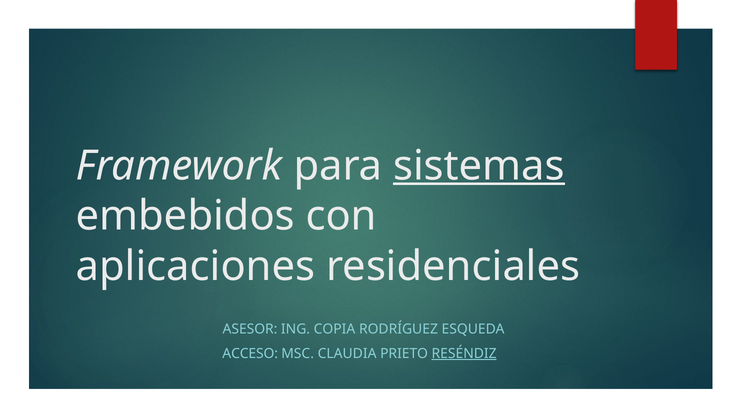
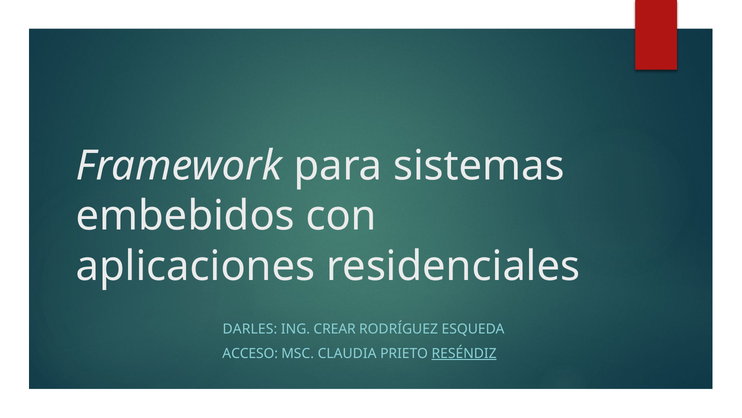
sistemas underline: present -> none
ASESOR: ASESOR -> DARLES
COPIA: COPIA -> CREAR
